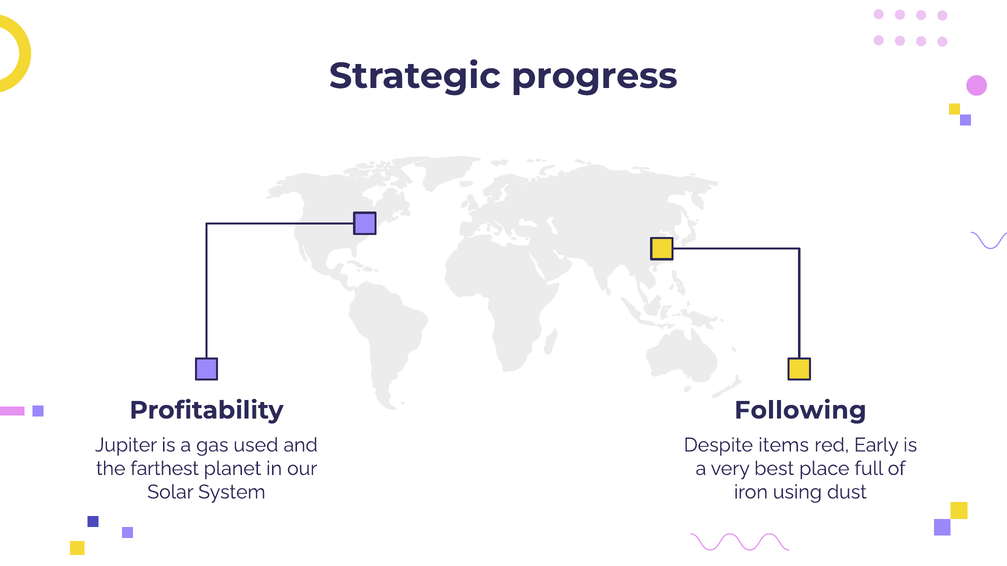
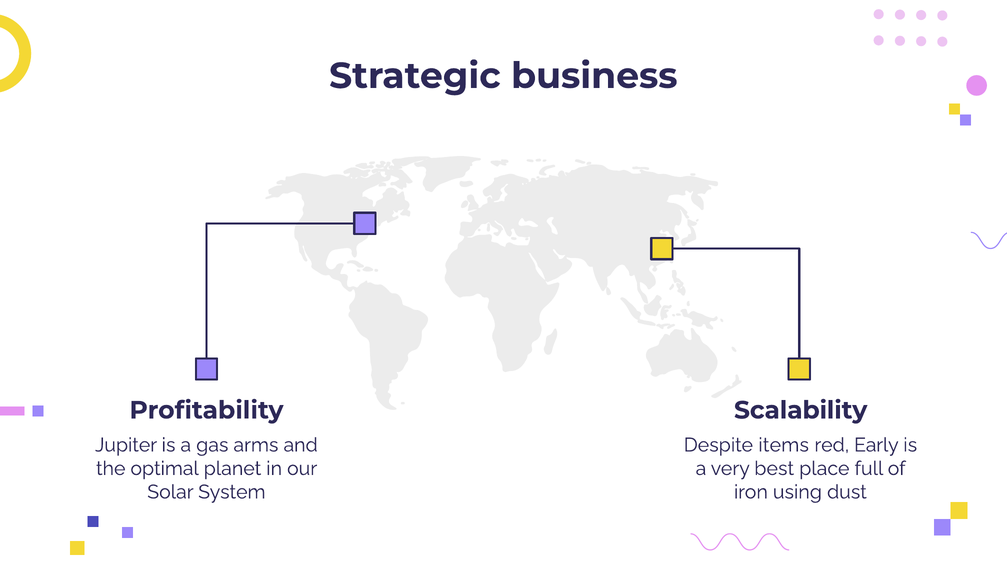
progress: progress -> business
Following: Following -> Scalability
used: used -> arms
farthest: farthest -> optimal
